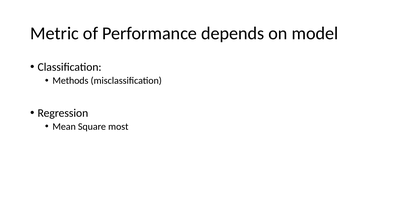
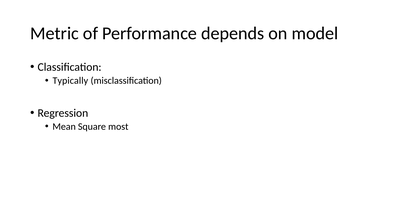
Methods: Methods -> Typically
